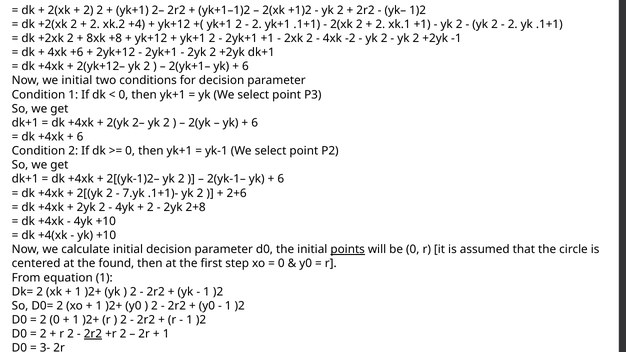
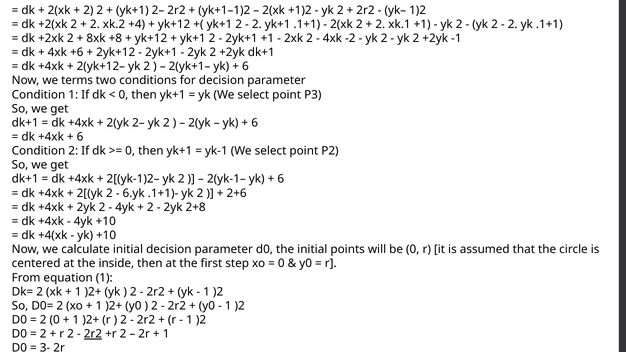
we initial: initial -> terms
7.yk: 7.yk -> 6.yk
points underline: present -> none
found: found -> inside
